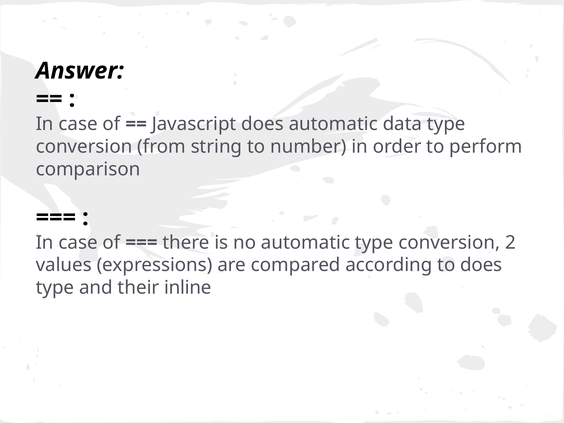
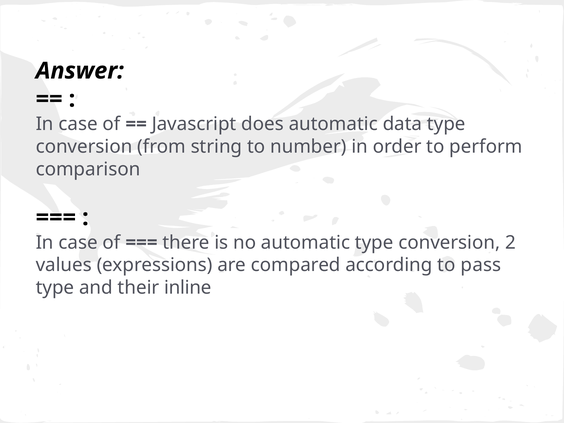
to does: does -> pass
